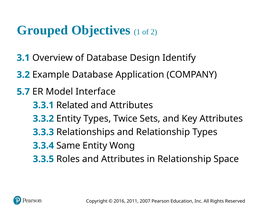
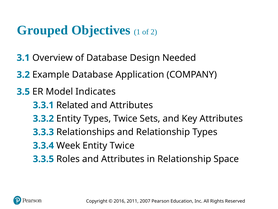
Identify: Identify -> Needed
5.7: 5.7 -> 3.5
Interface: Interface -> Indicates
Same: Same -> Week
Entity Wong: Wong -> Twice
